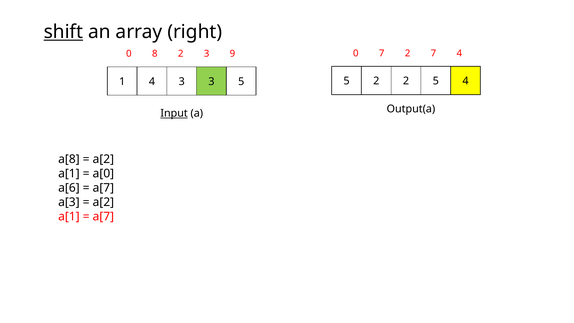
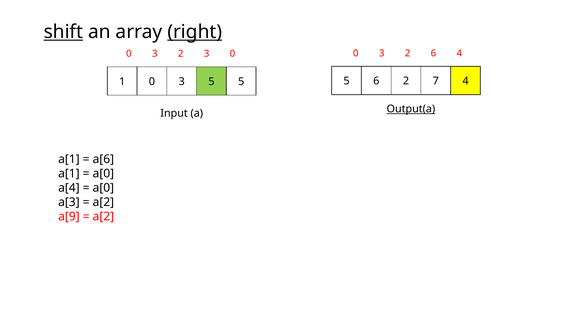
right underline: none -> present
8 at (155, 54): 8 -> 3
3 9: 9 -> 0
7 at (382, 53): 7 -> 3
2 7: 7 -> 6
5 2: 2 -> 6
2 5: 5 -> 7
1 4: 4 -> 0
3 3: 3 -> 5
Input underline: present -> none
Output(a underline: none -> present
a[8 at (69, 159): a[8 -> a[1
a[2 at (103, 159): a[2 -> a[6
a[6: a[6 -> a[4
a[7 at (103, 188): a[7 -> a[0
a[1 at (69, 217): a[1 -> a[9
a[7 at (103, 217): a[7 -> a[2
